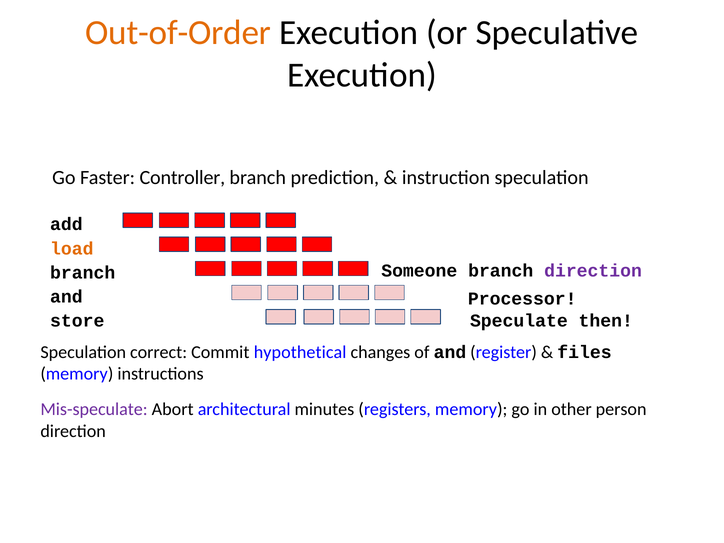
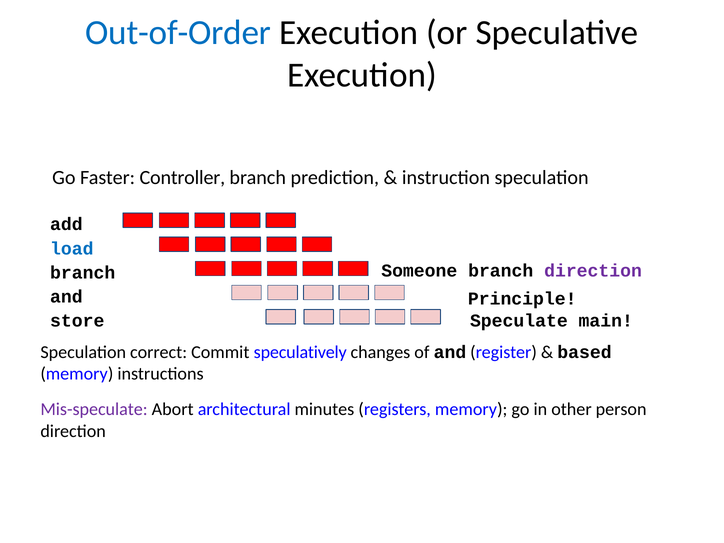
Out-of-Order colour: orange -> blue
load colour: orange -> blue
Processor: Processor -> Principle
then: then -> main
hypothetical: hypothetical -> speculatively
files: files -> based
